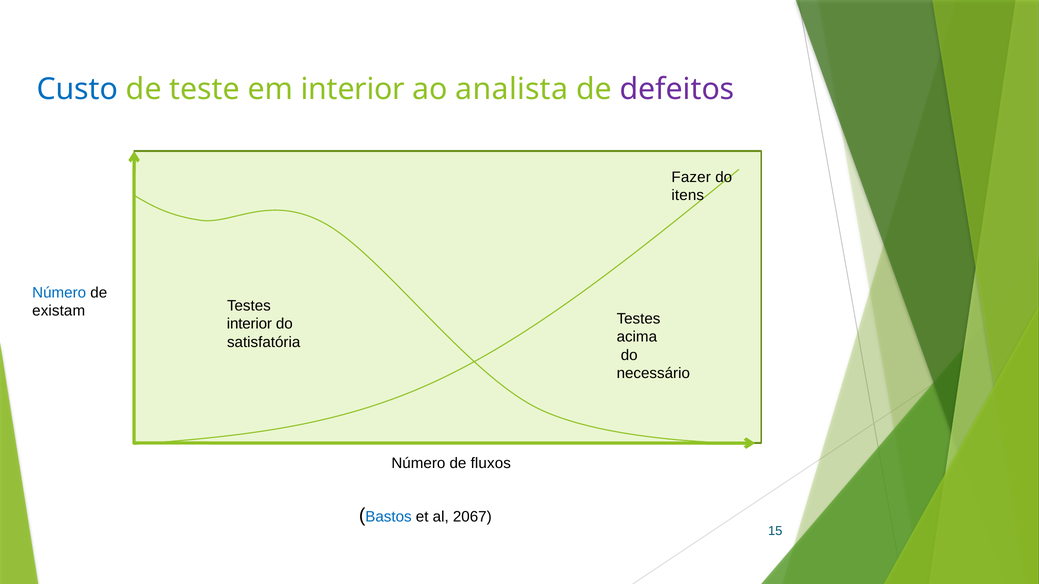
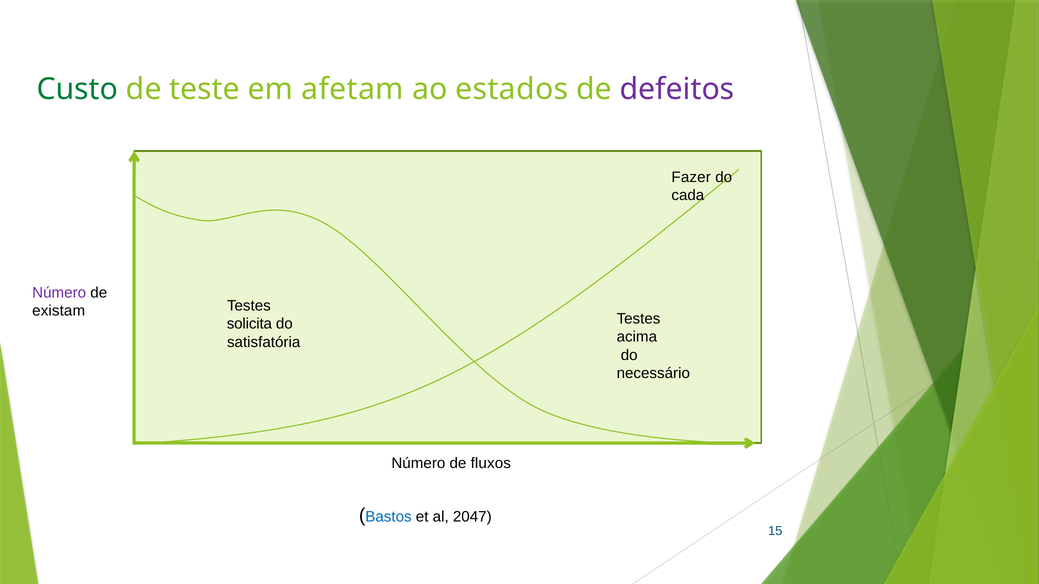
Custo colour: blue -> green
em interior: interior -> afetam
analista: analista -> estados
itens: itens -> cada
Número at (59, 293) colour: blue -> purple
interior at (249, 324): interior -> solicita
2067: 2067 -> 2047
